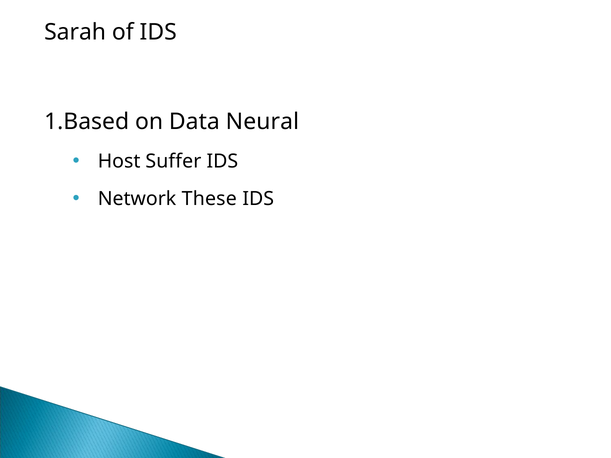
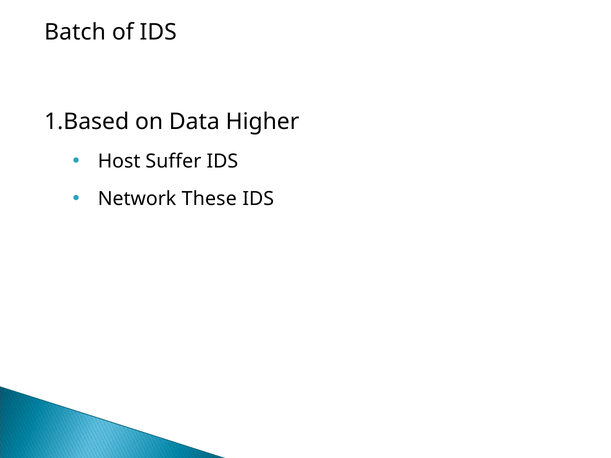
Sarah: Sarah -> Batch
Neural: Neural -> Higher
